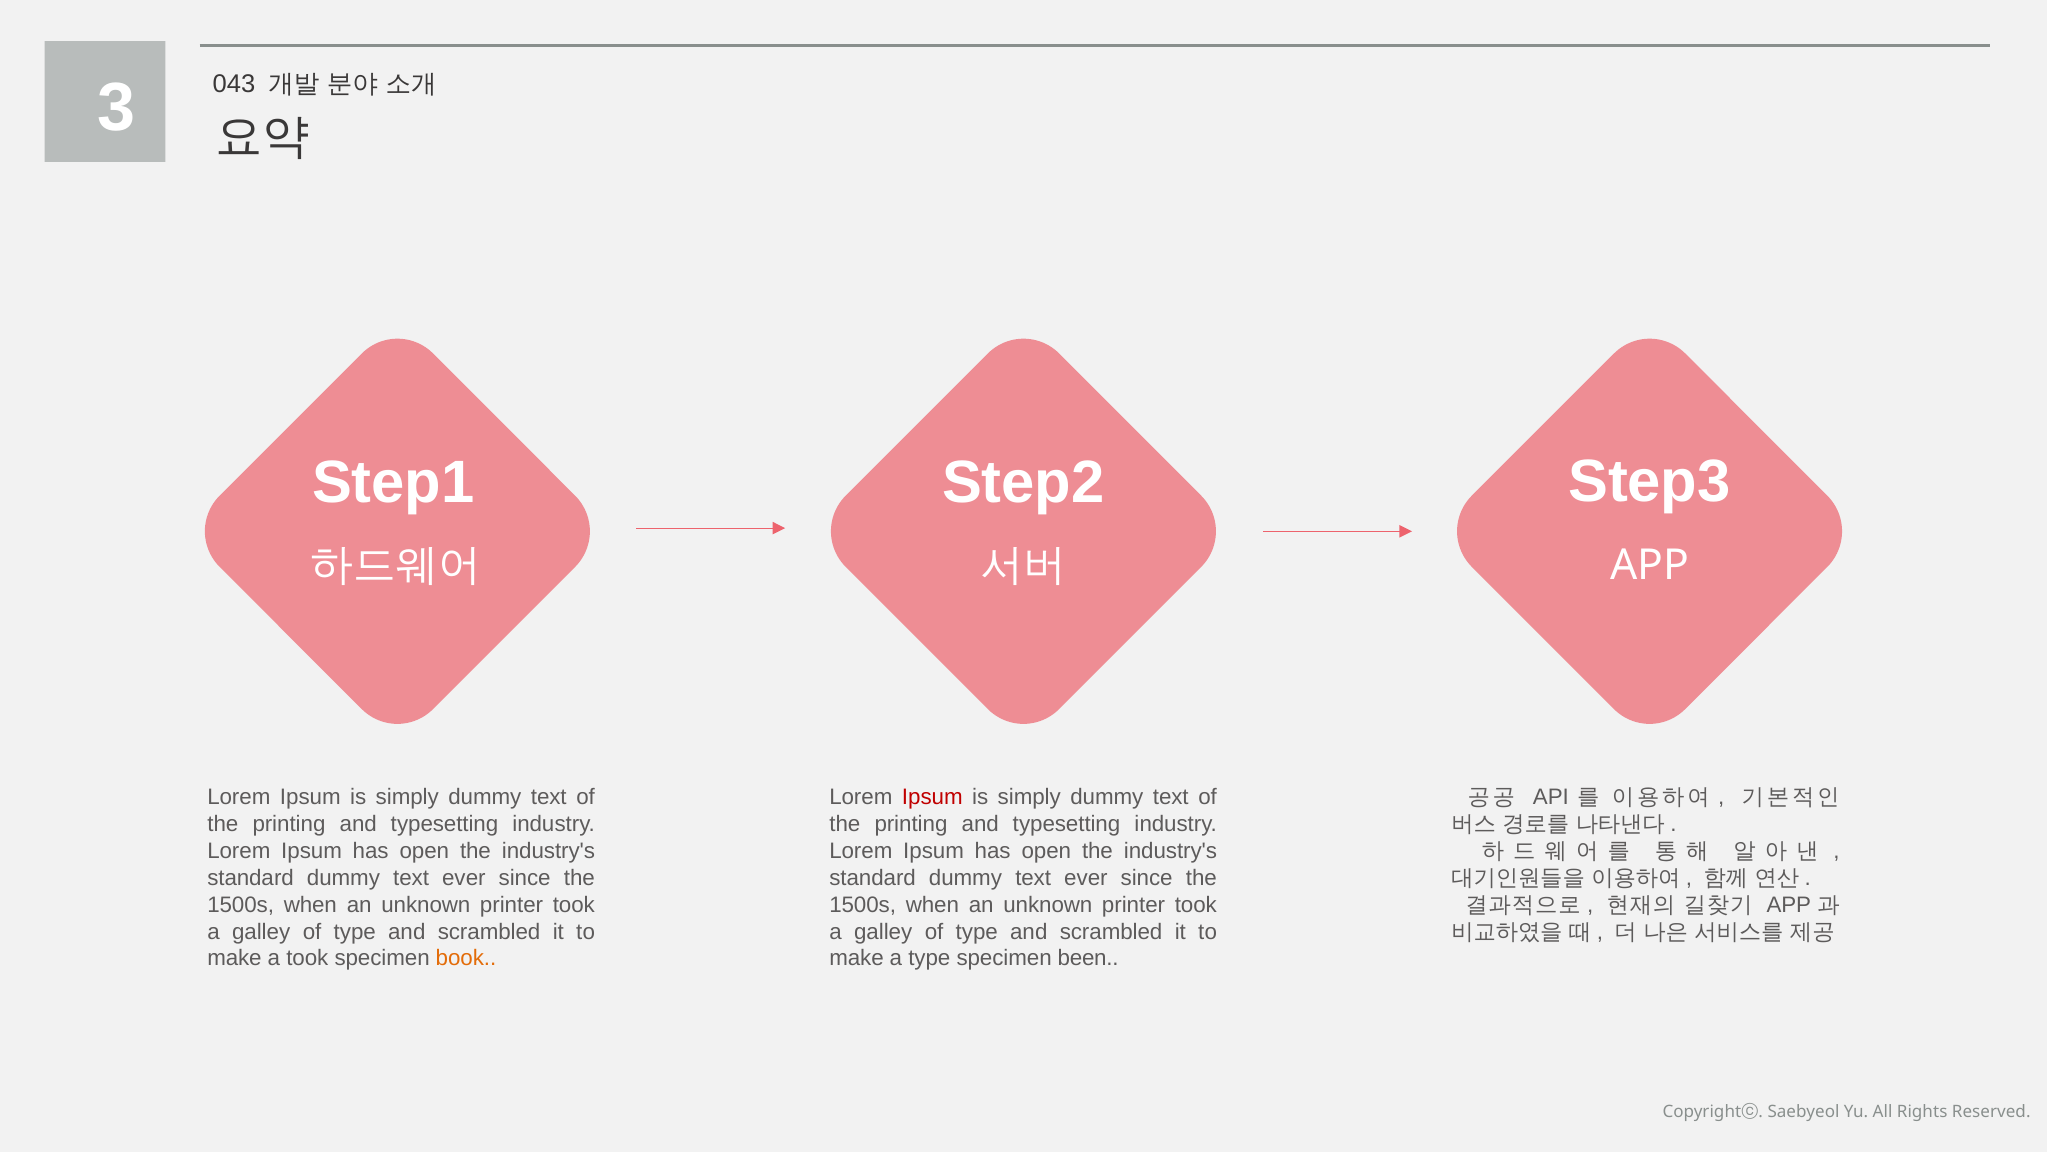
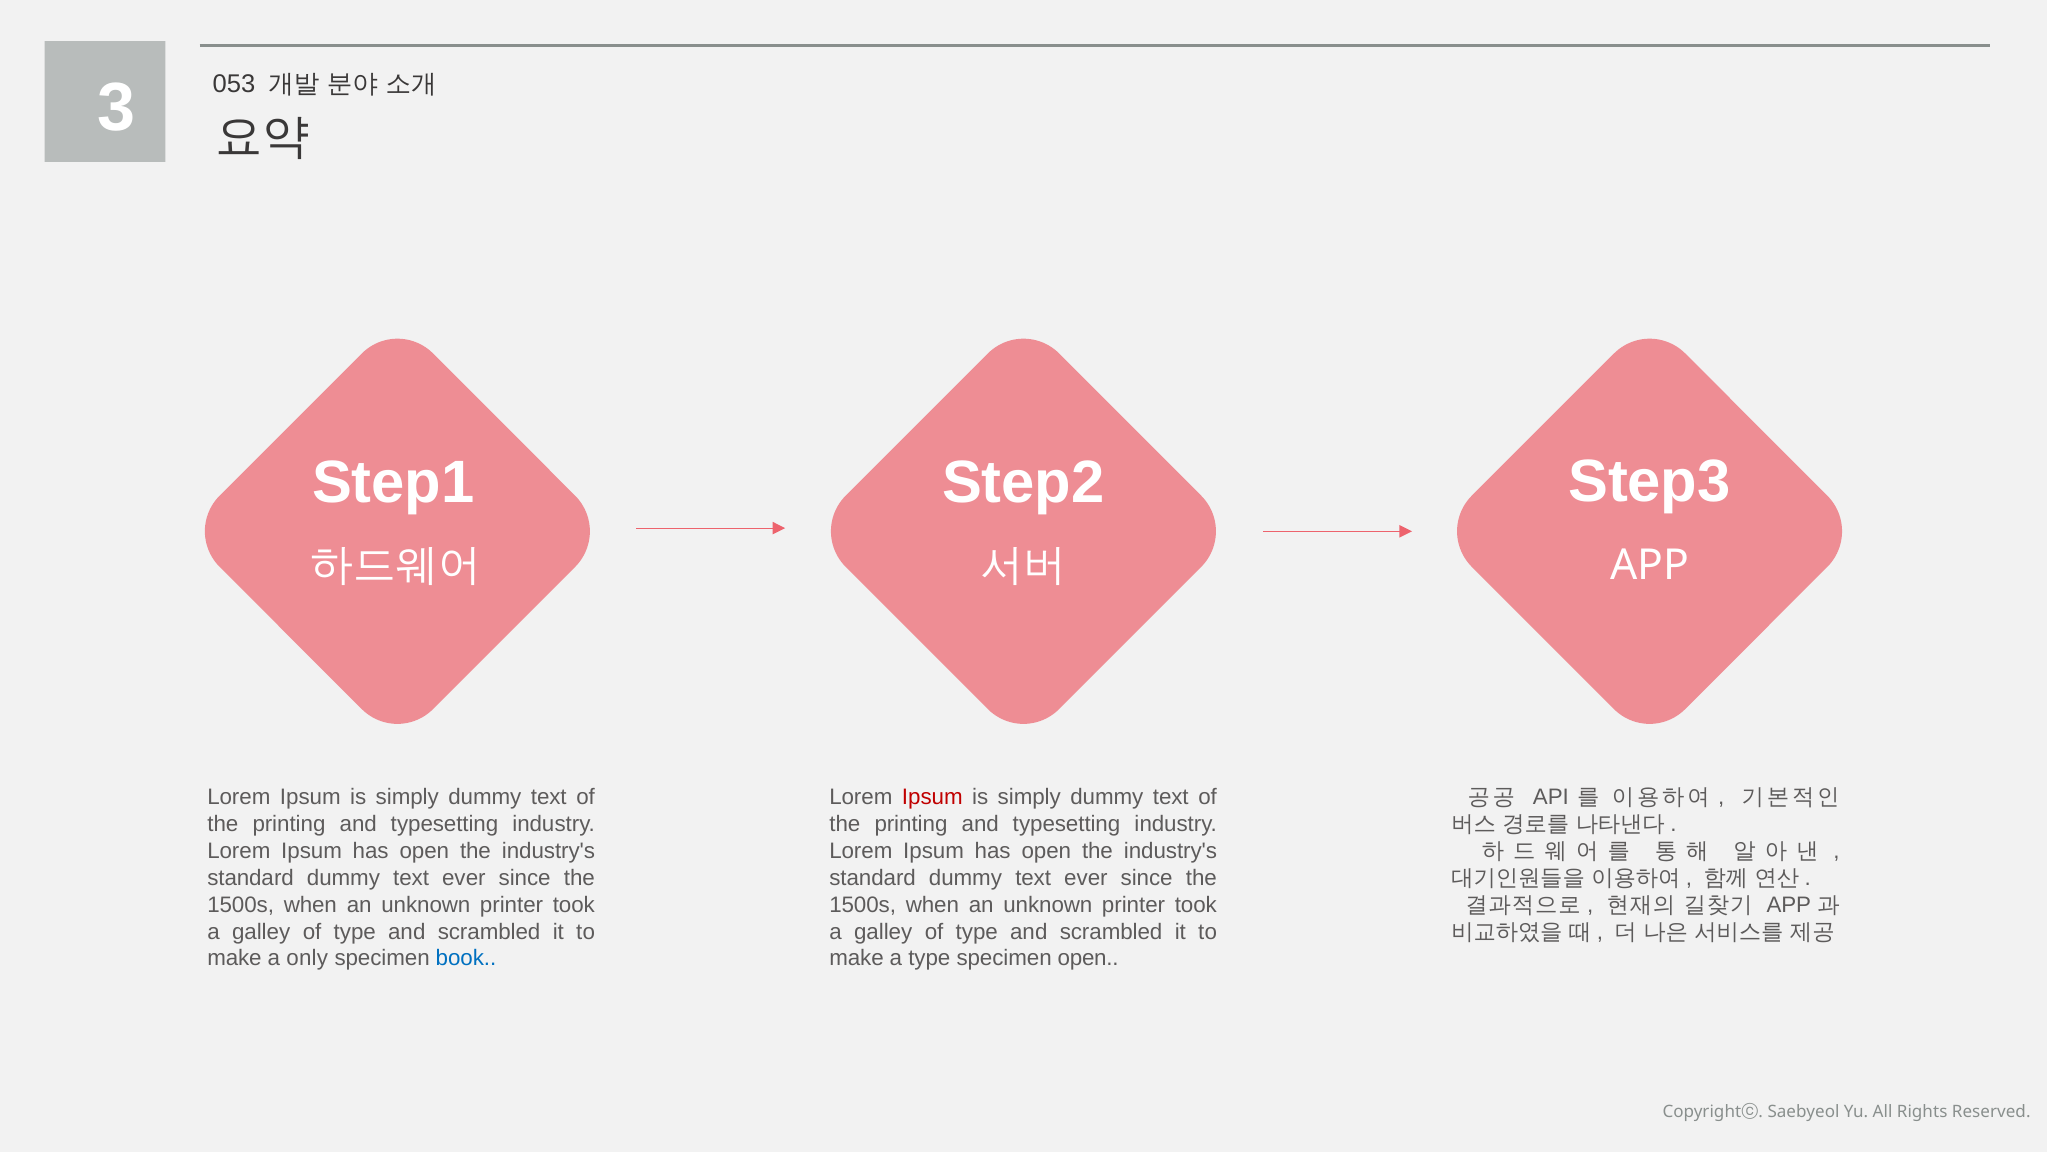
043: 043 -> 053
a took: took -> only
book colour: orange -> blue
specimen been: been -> open
